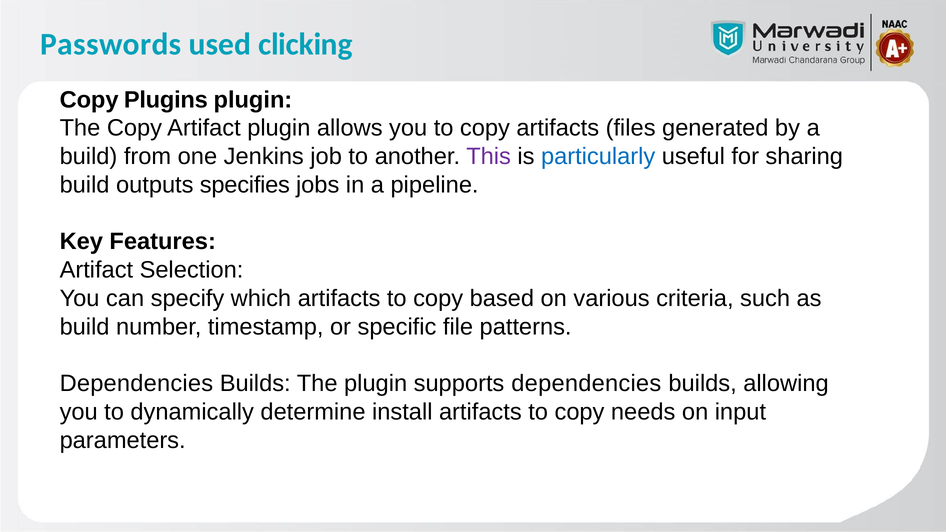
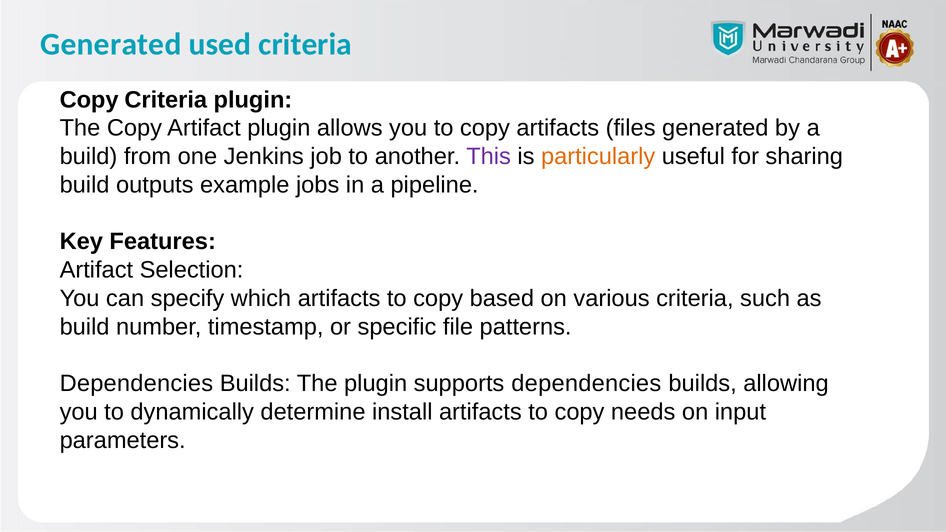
Passwords at (111, 44): Passwords -> Generated
used clicking: clicking -> criteria
Copy Plugins: Plugins -> Criteria
particularly colour: blue -> orange
specifies: specifies -> example
